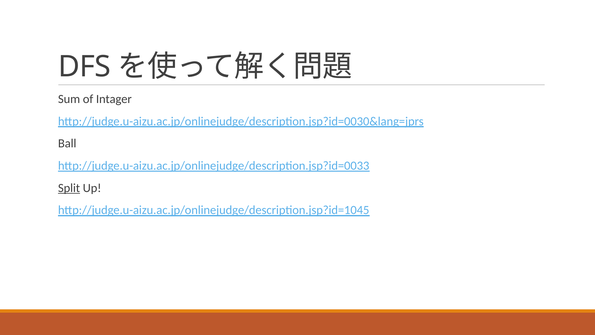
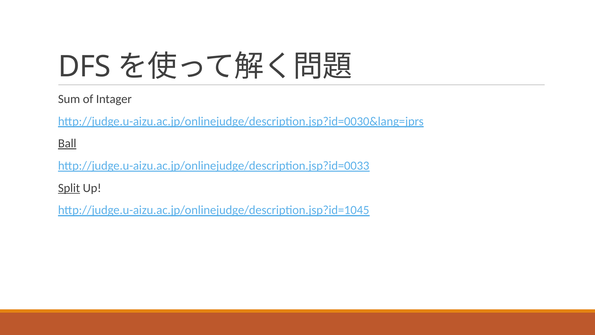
Ball underline: none -> present
